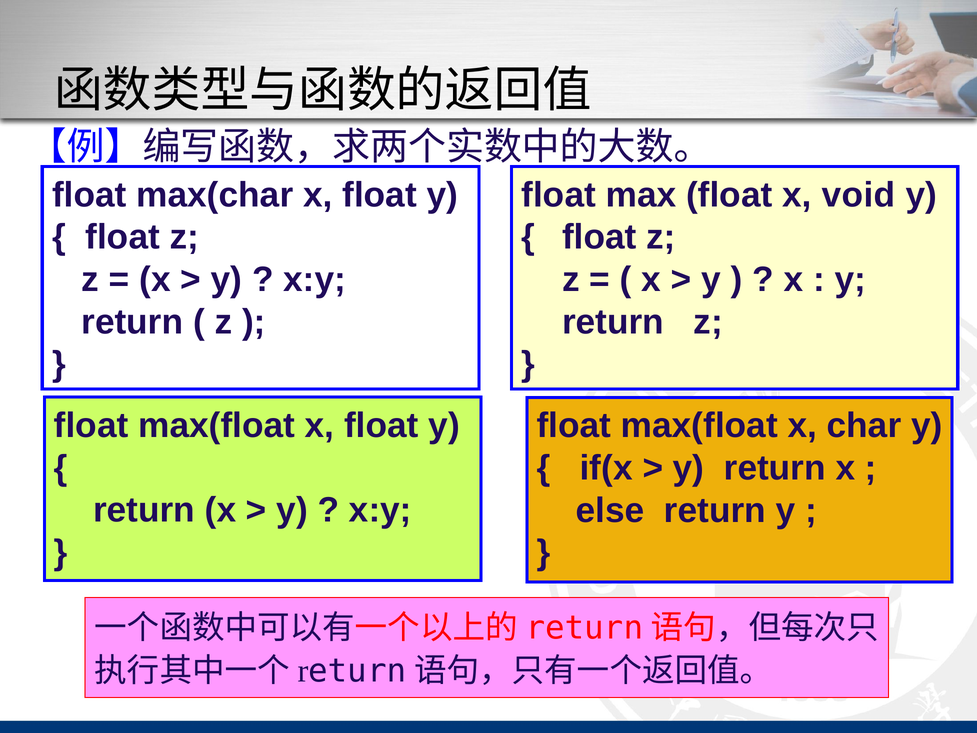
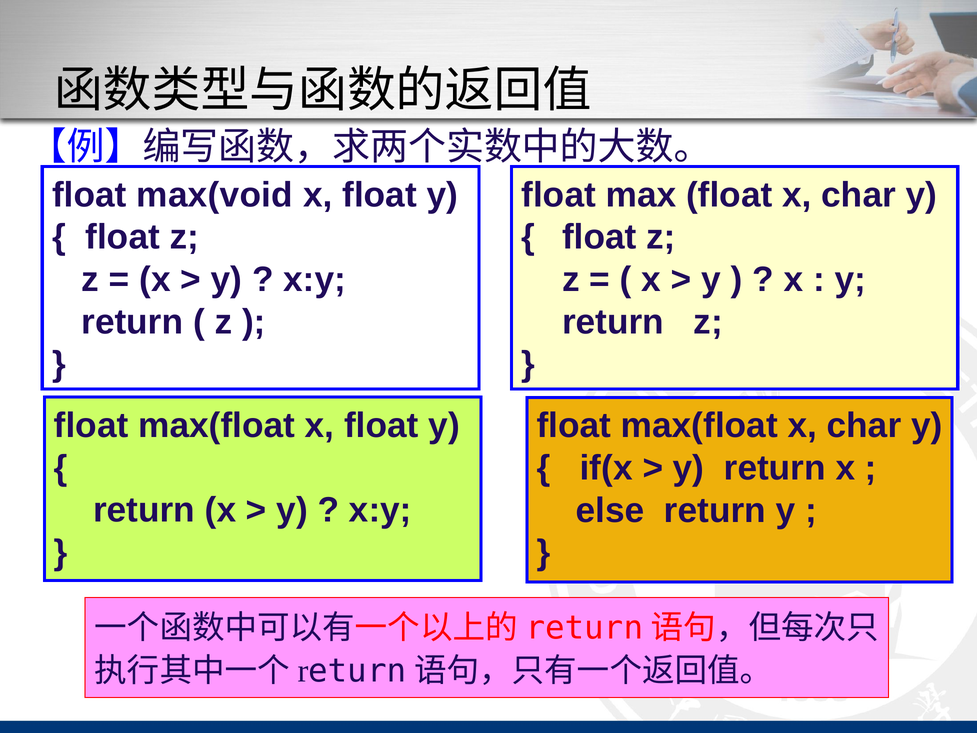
max(char: max(char -> max(void
float x void: void -> char
